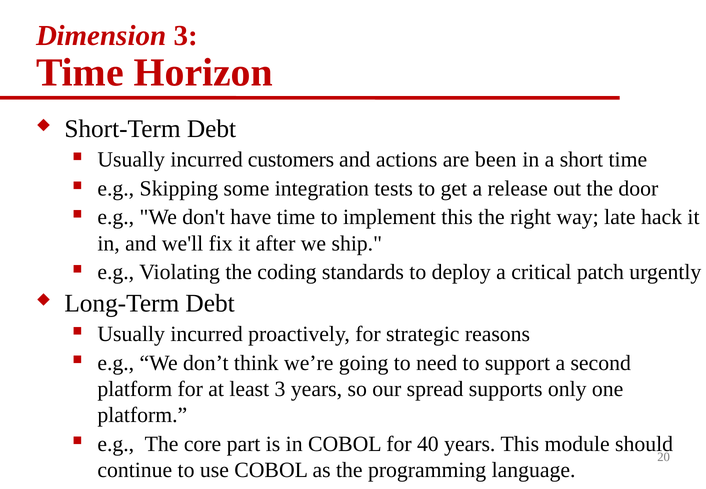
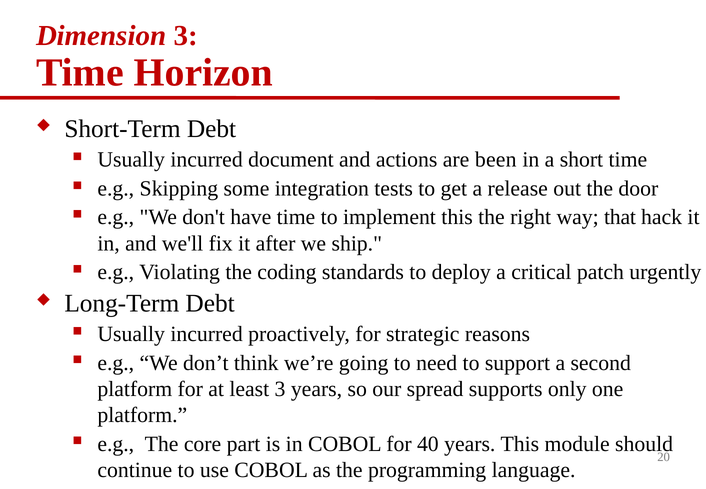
customers: customers -> document
late: late -> that
